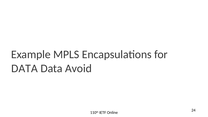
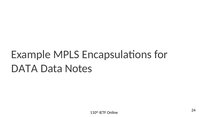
Avoid: Avoid -> Notes
